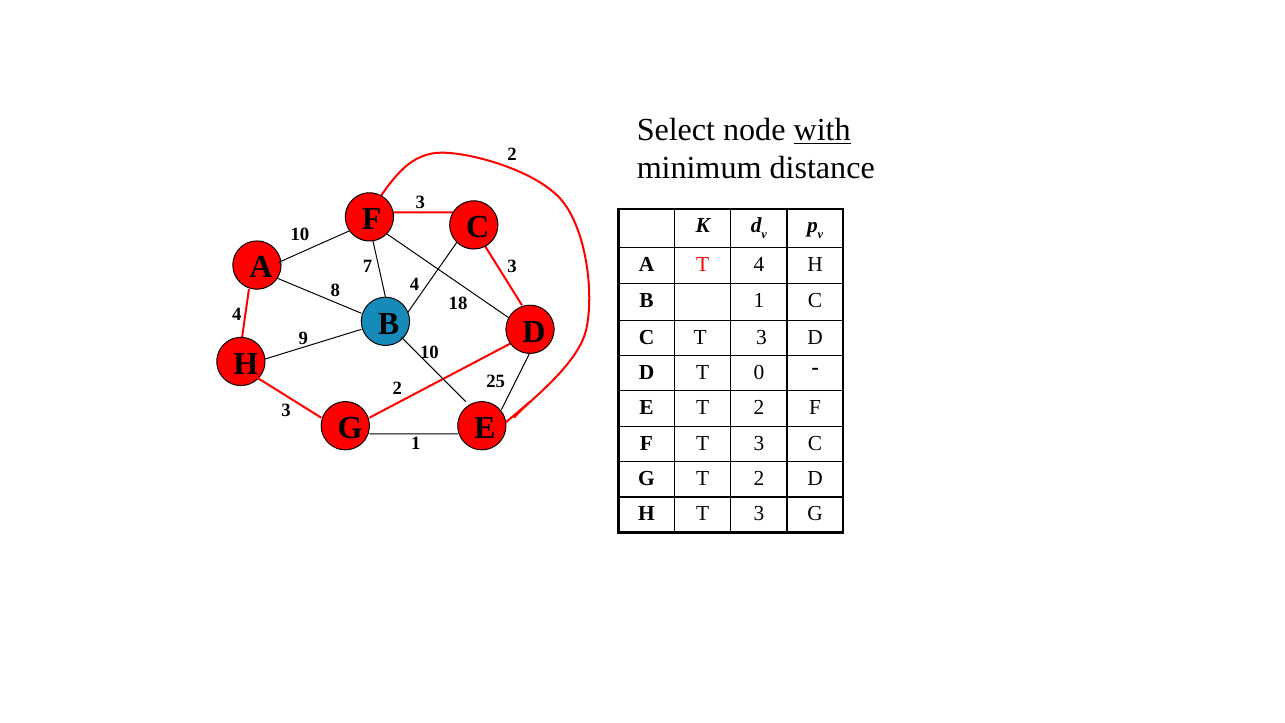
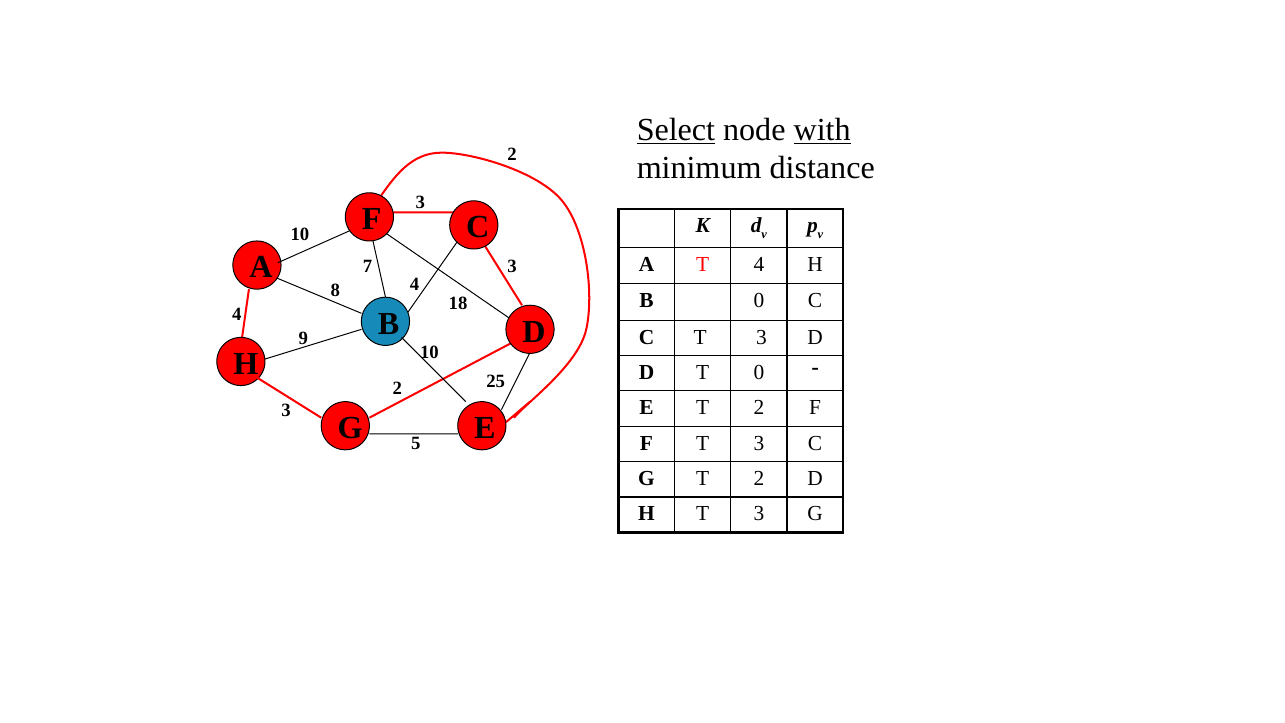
Select underline: none -> present
B 1: 1 -> 0
G 1: 1 -> 5
